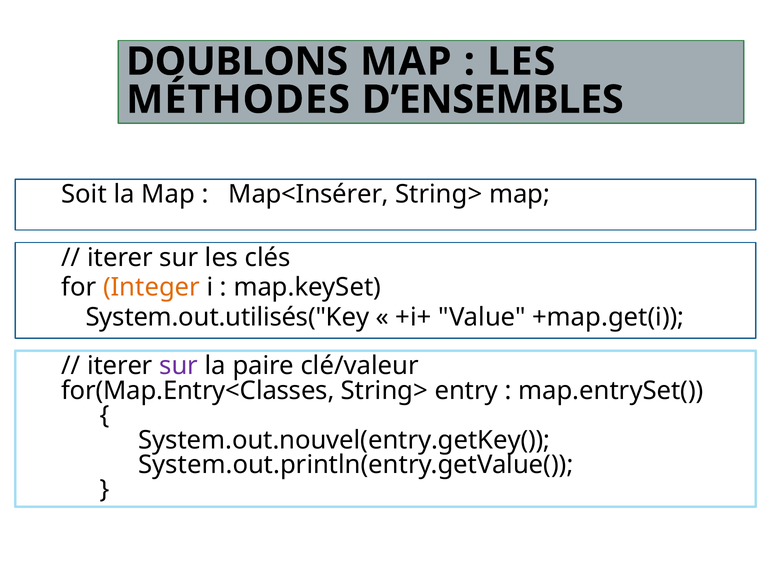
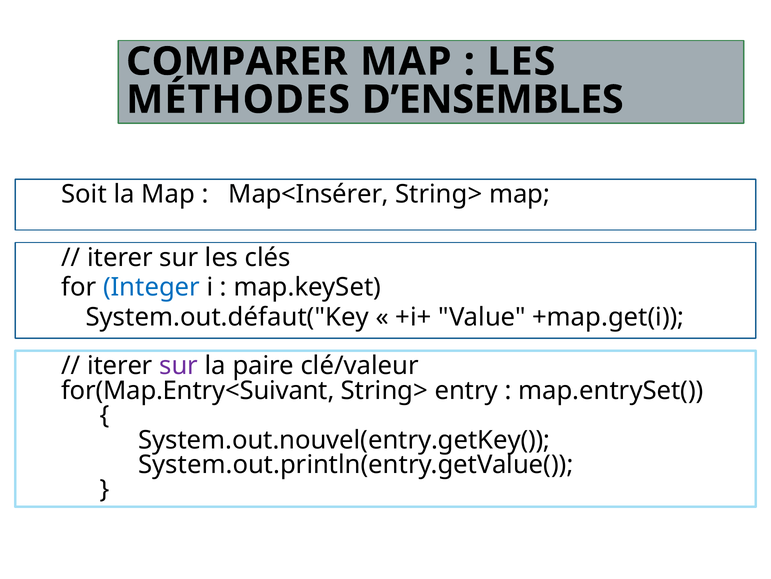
DOUBLONS: DOUBLONS -> COMPARER
Integer colour: orange -> blue
System.out.utilisés("Key: System.out.utilisés("Key -> System.out.défaut("Key
for(Map.Entry<Classes: for(Map.Entry<Classes -> for(Map.Entry<Suivant
